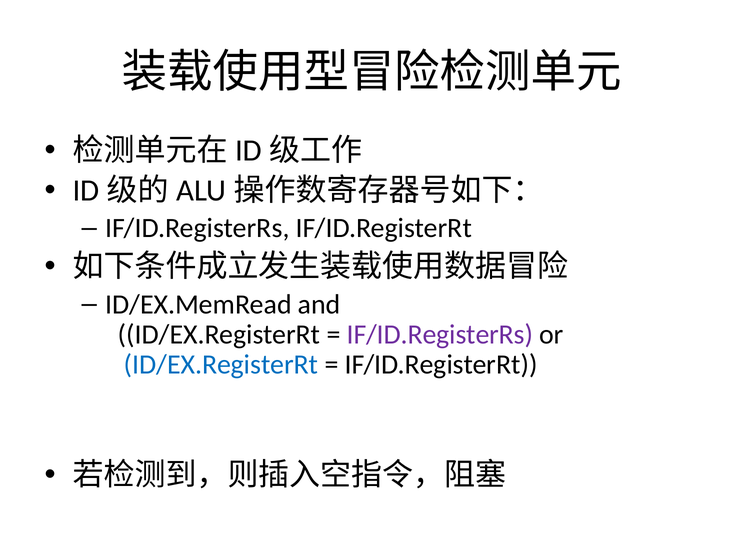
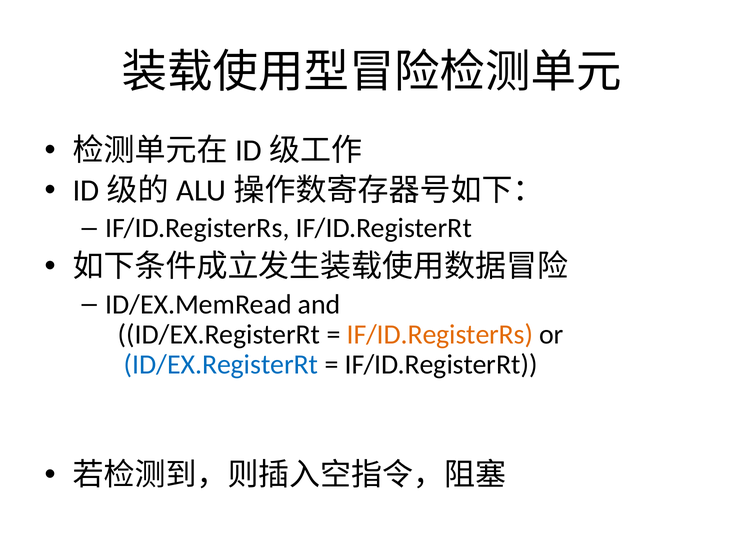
IF/ID.RegisterRs at (440, 334) colour: purple -> orange
